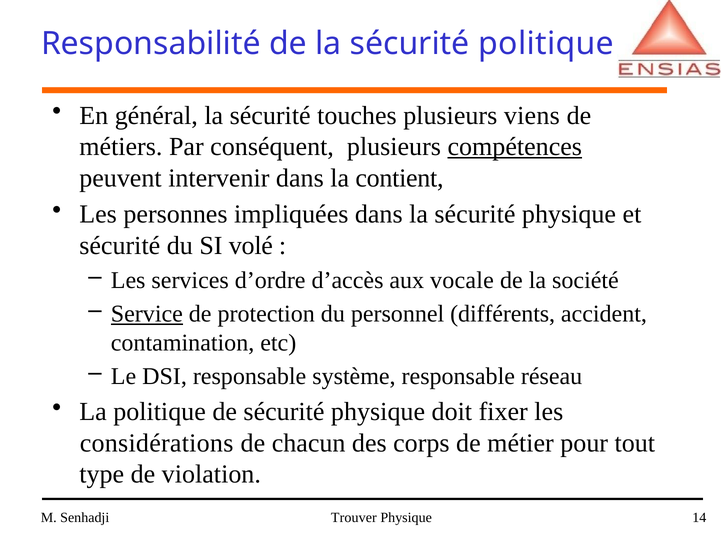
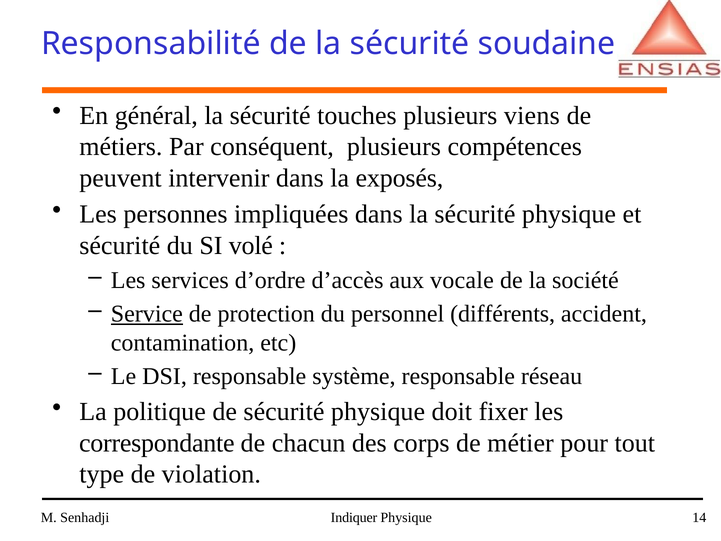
sécurité politique: politique -> soudaine
compétences underline: present -> none
contient: contient -> exposés
considérations: considérations -> correspondante
Trouver: Trouver -> Indiquer
